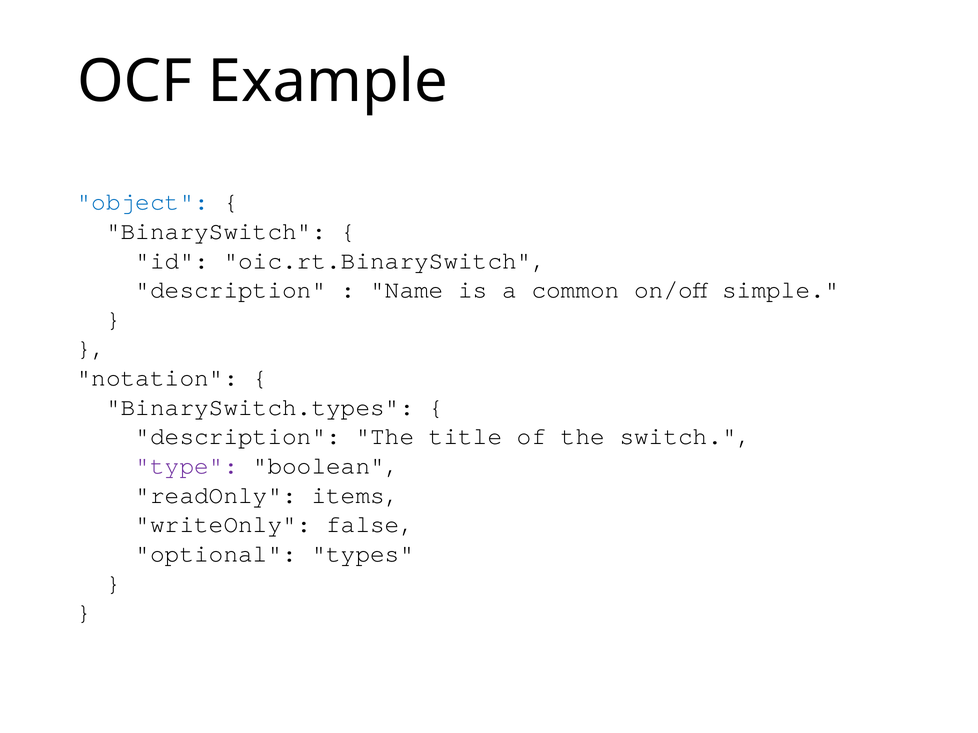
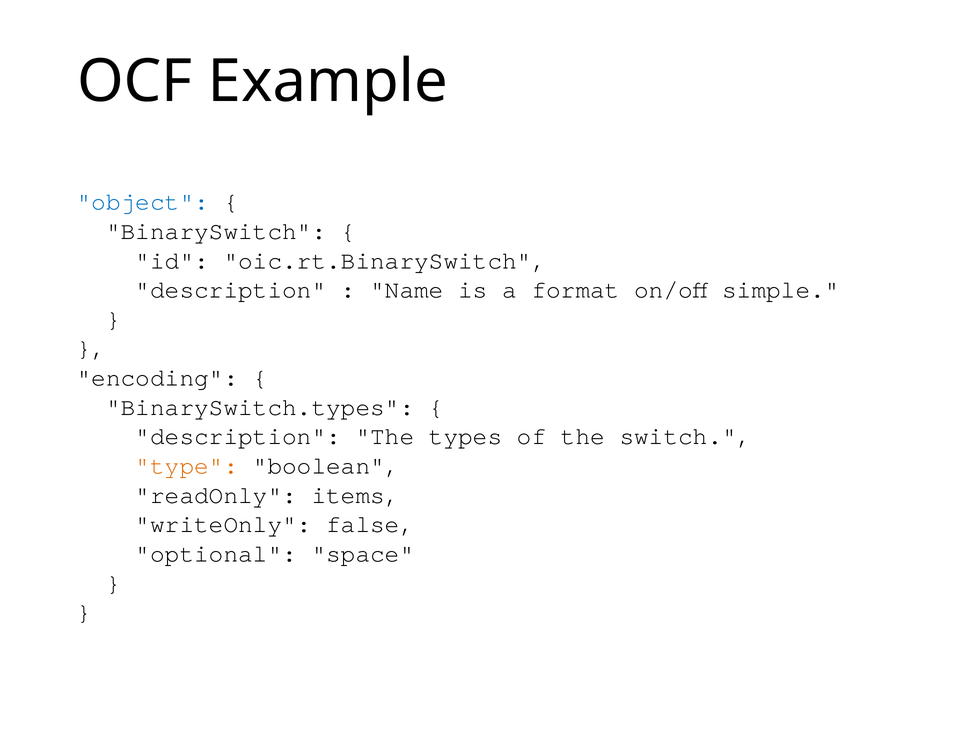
common: common -> format
notation: notation -> encoding
title: title -> types
type colour: purple -> orange
types: types -> space
